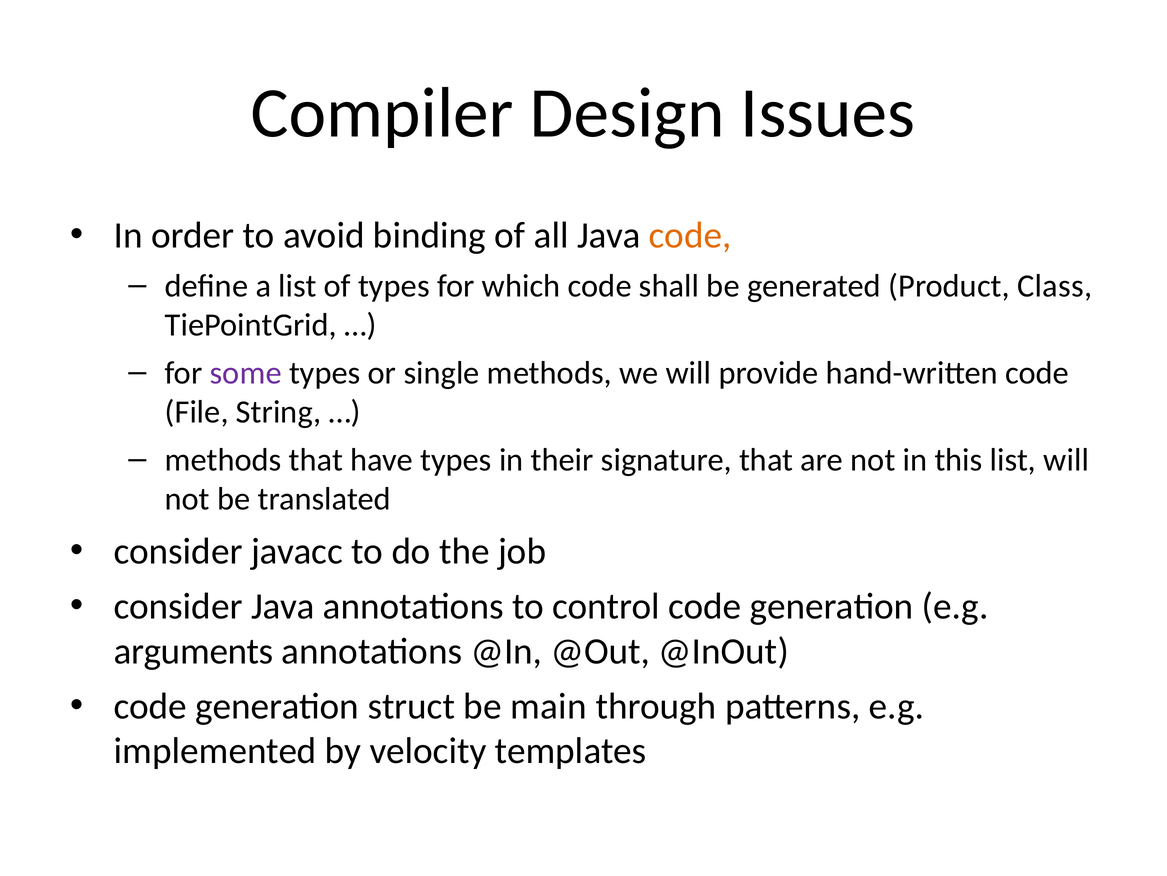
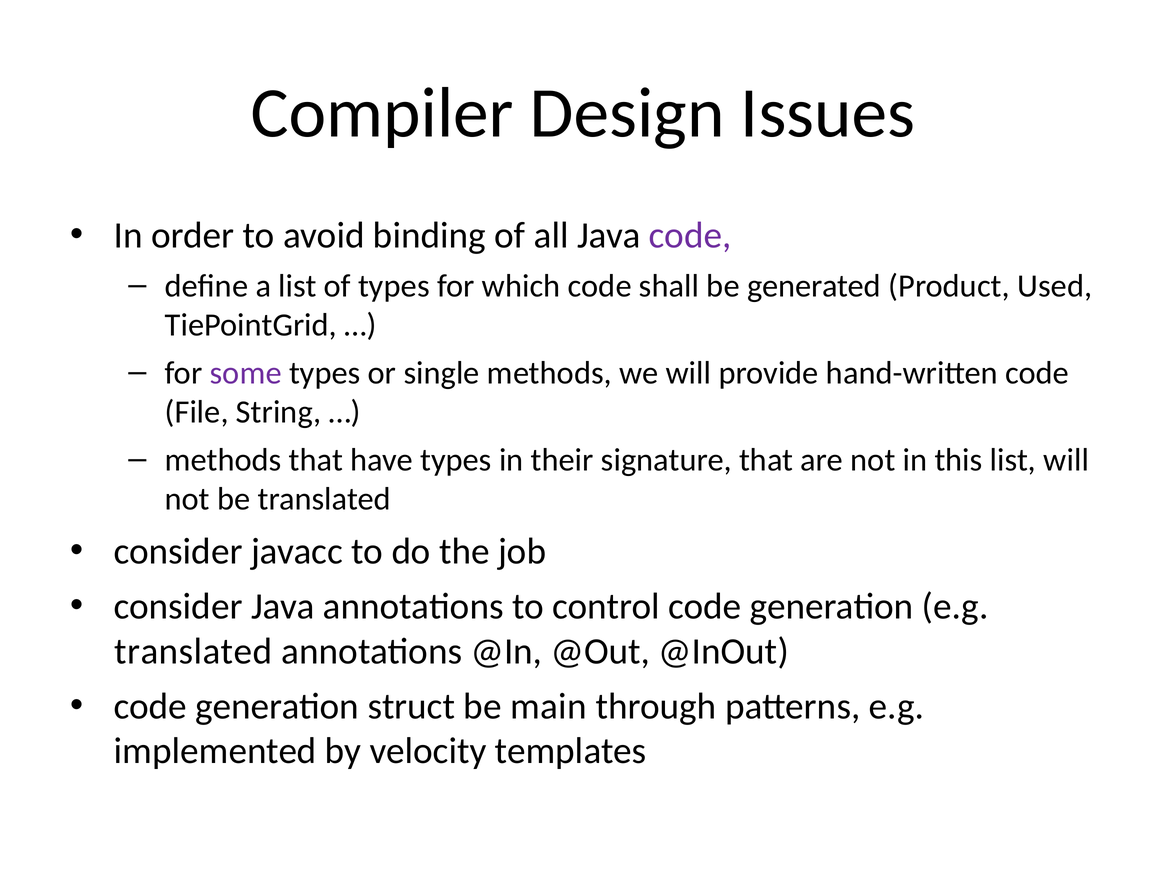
code at (690, 235) colour: orange -> purple
Class: Class -> Used
arguments at (194, 651): arguments -> translated
